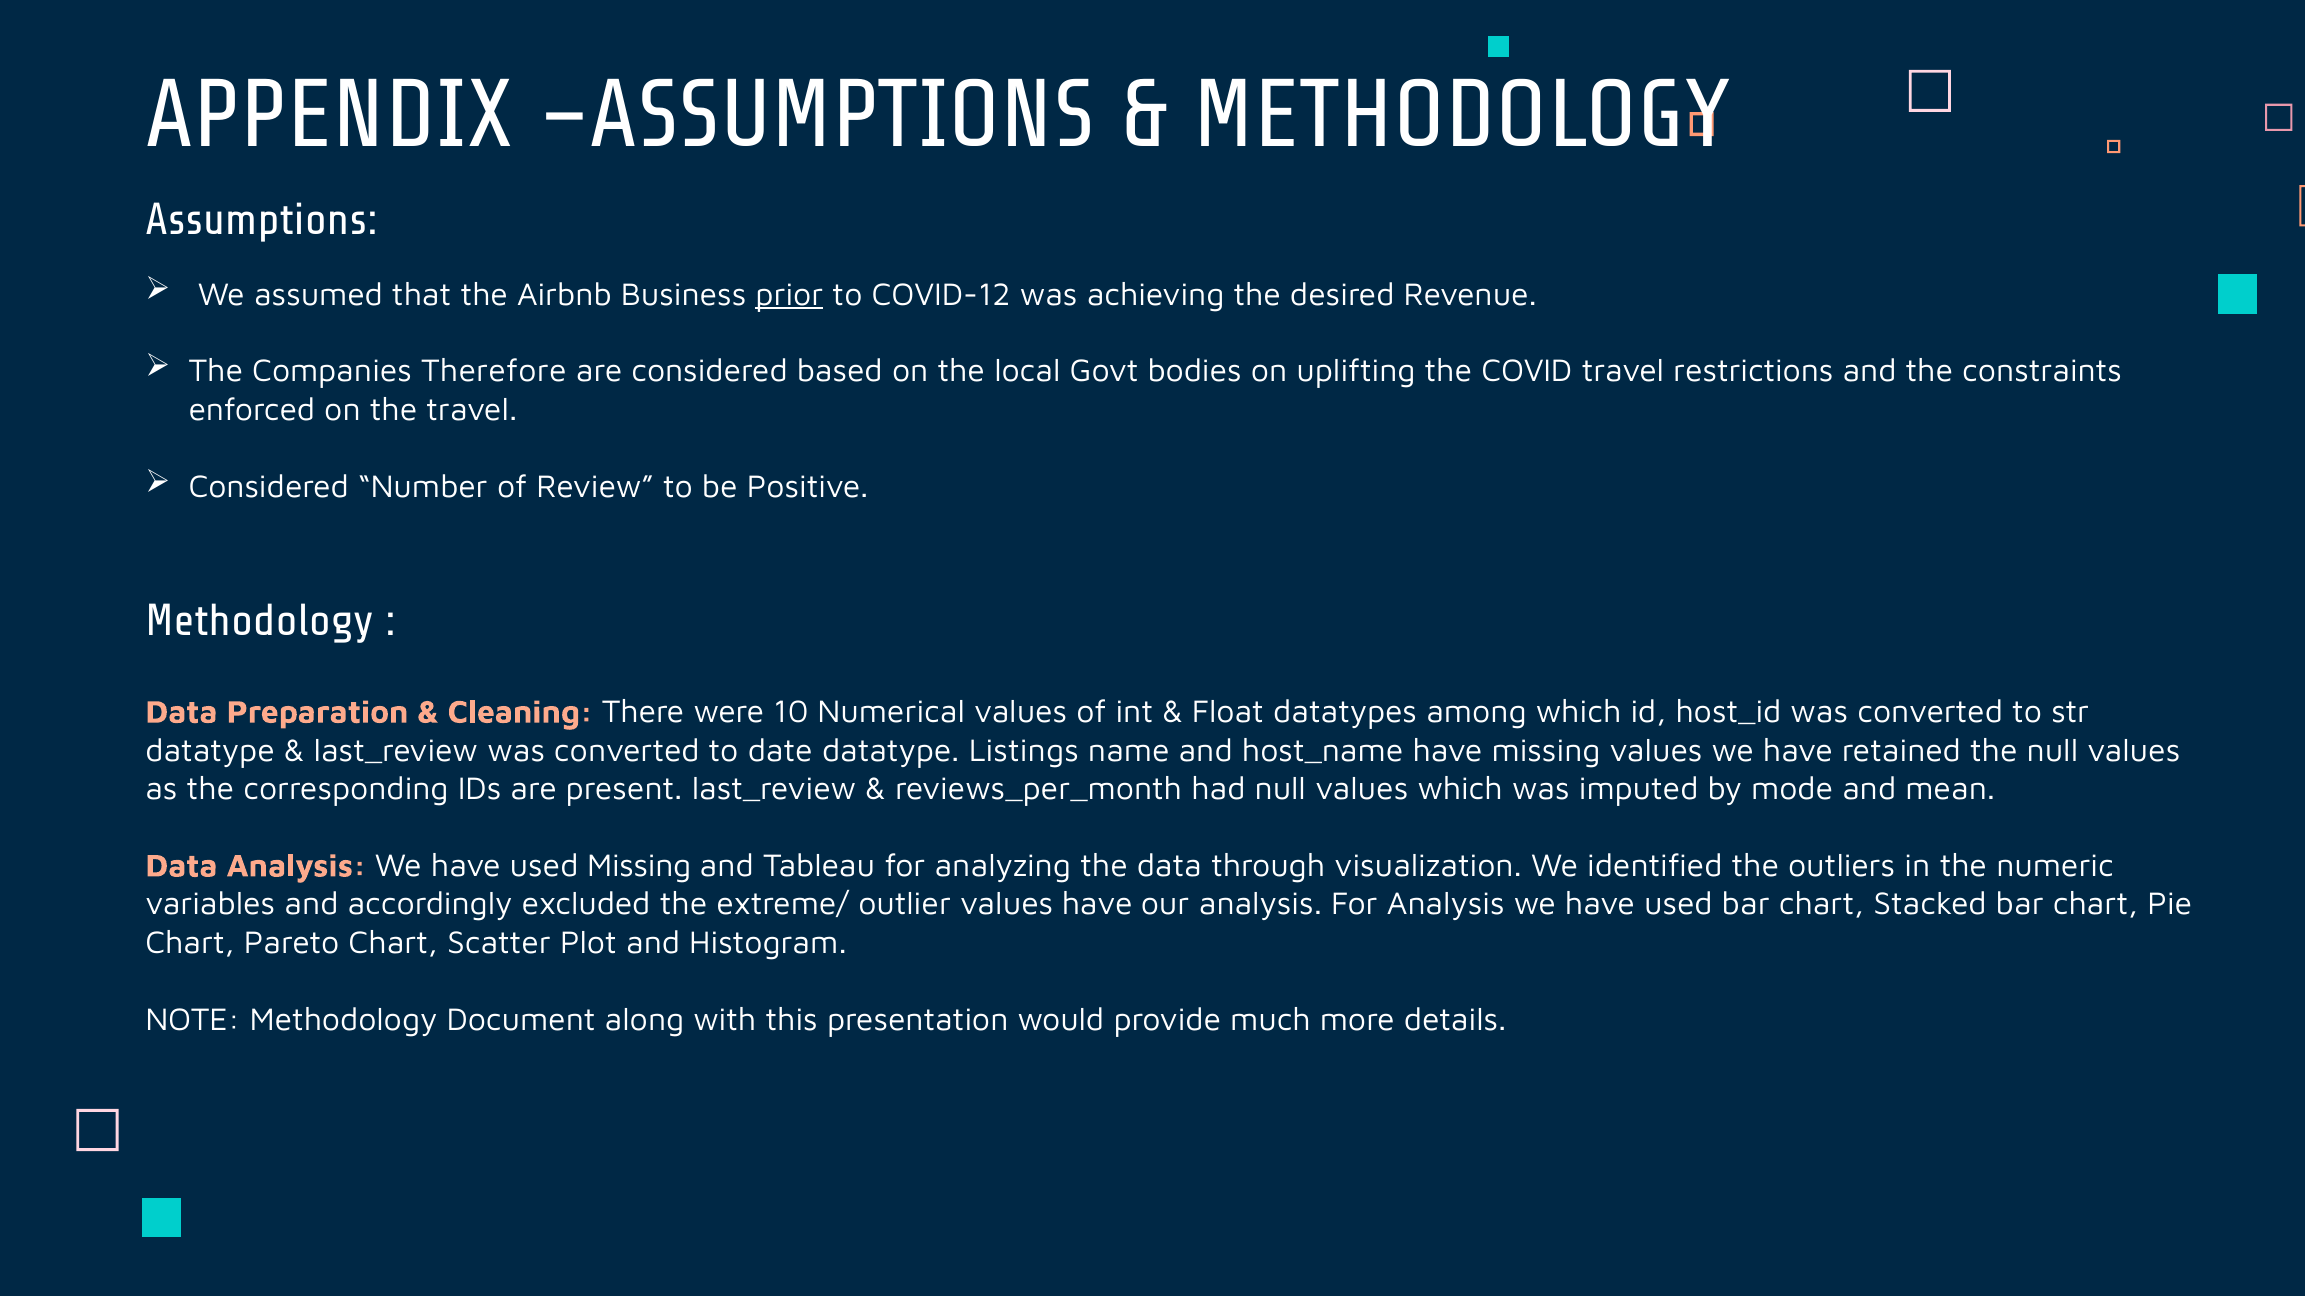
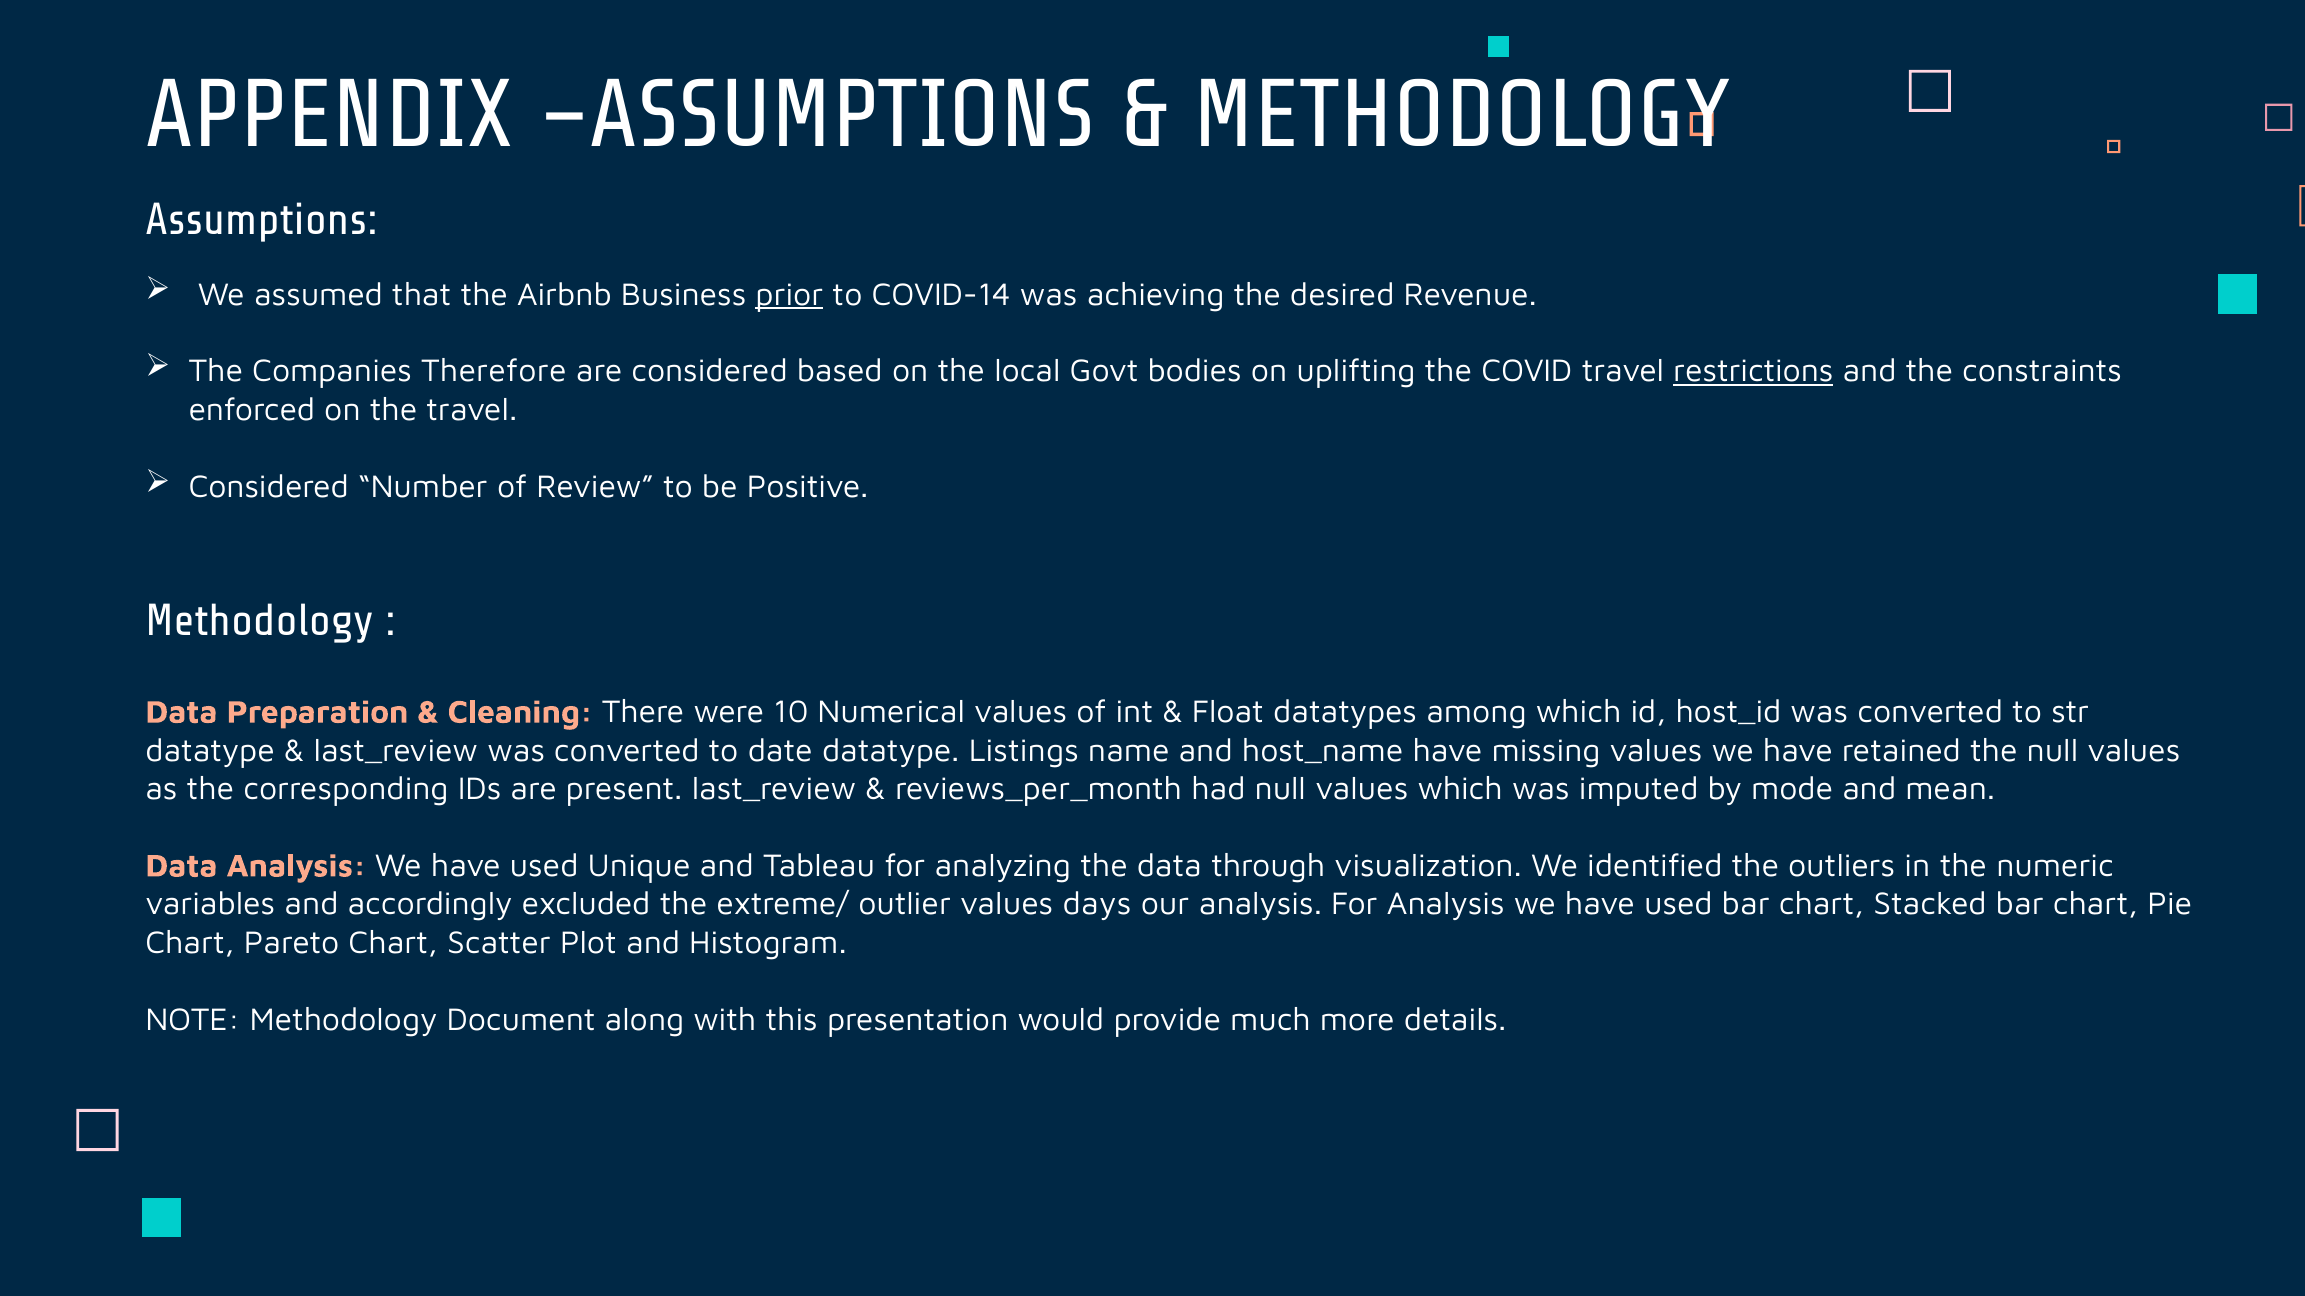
COVID-12: COVID-12 -> COVID-14
restrictions underline: none -> present
used Missing: Missing -> Unique
values have: have -> days
